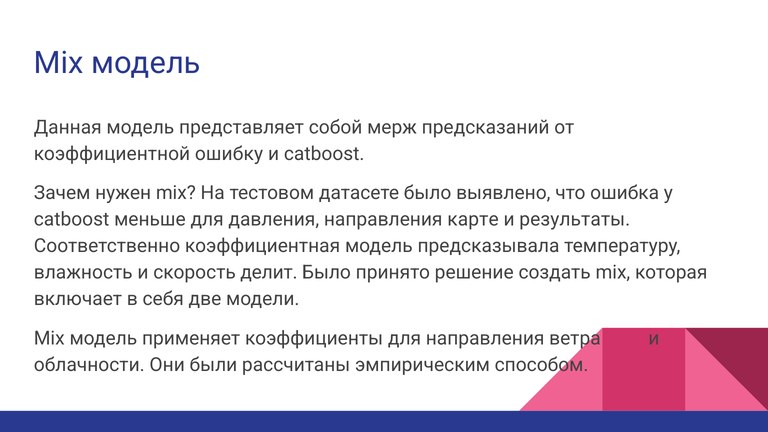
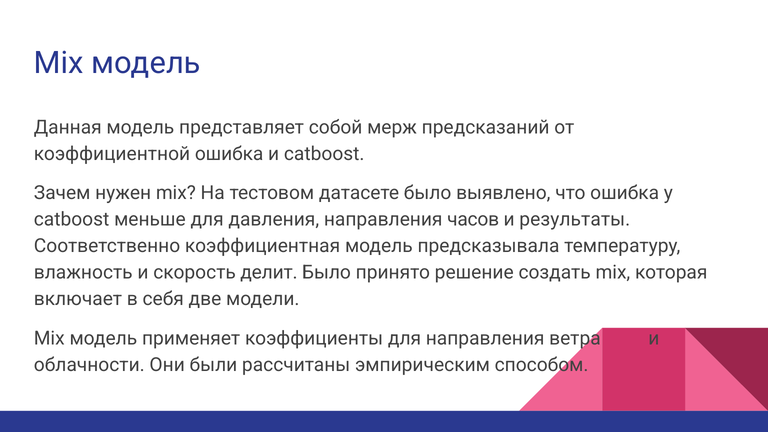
коэффициентной ошибку: ошибку -> ошибка
карте: карте -> часов
